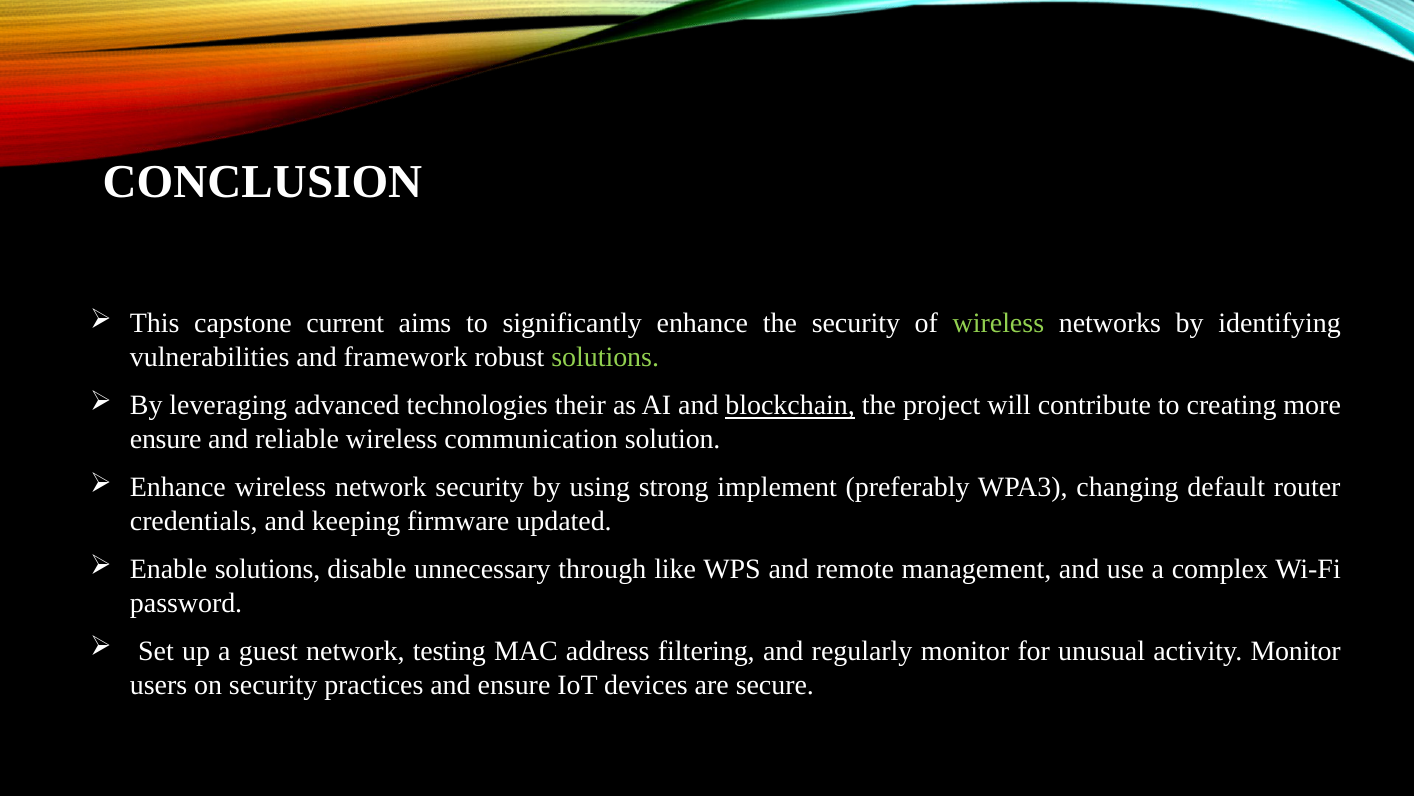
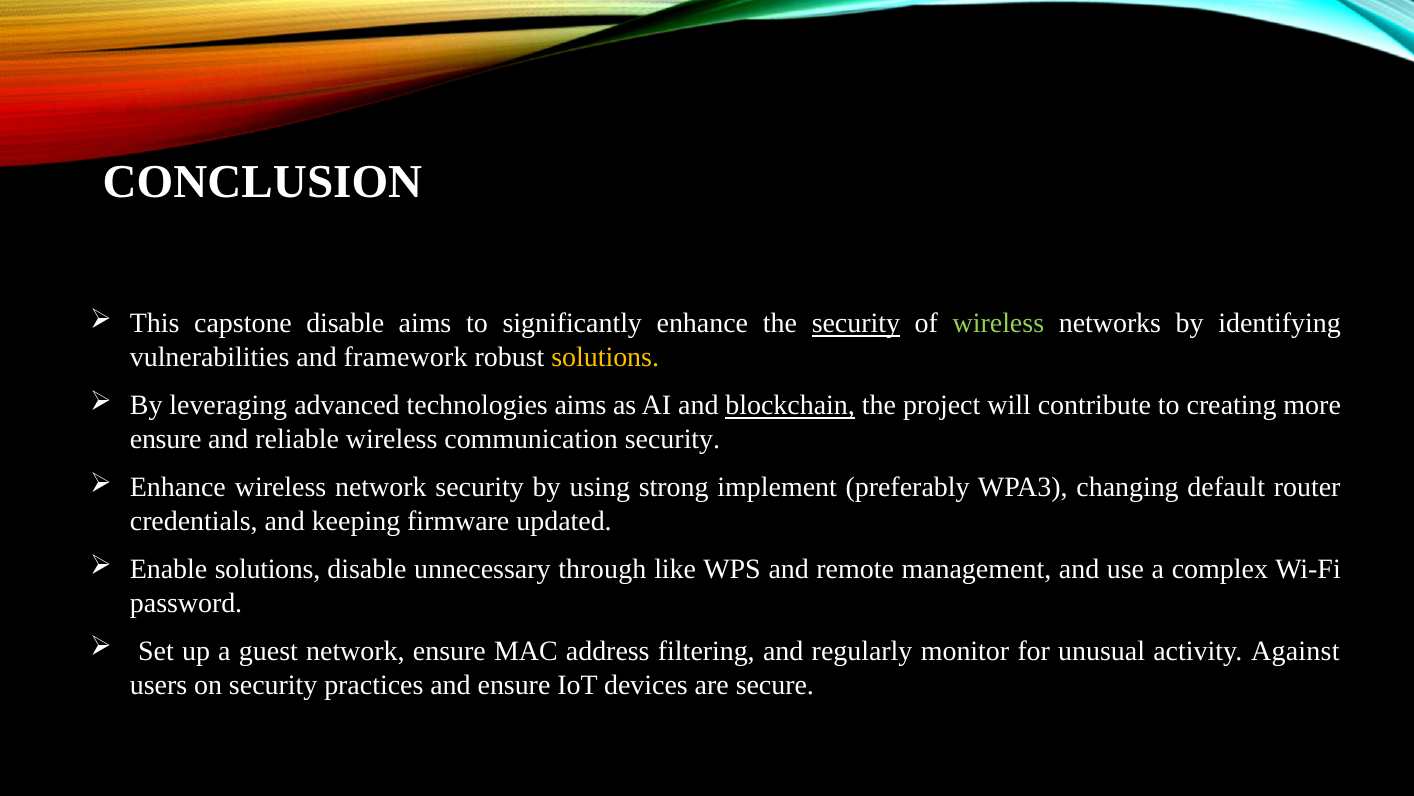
capstone current: current -> disable
security at (856, 323) underline: none -> present
solutions at (605, 357) colour: light green -> yellow
technologies their: their -> aims
communication solution: solution -> security
network testing: testing -> ensure
activity Monitor: Monitor -> Against
